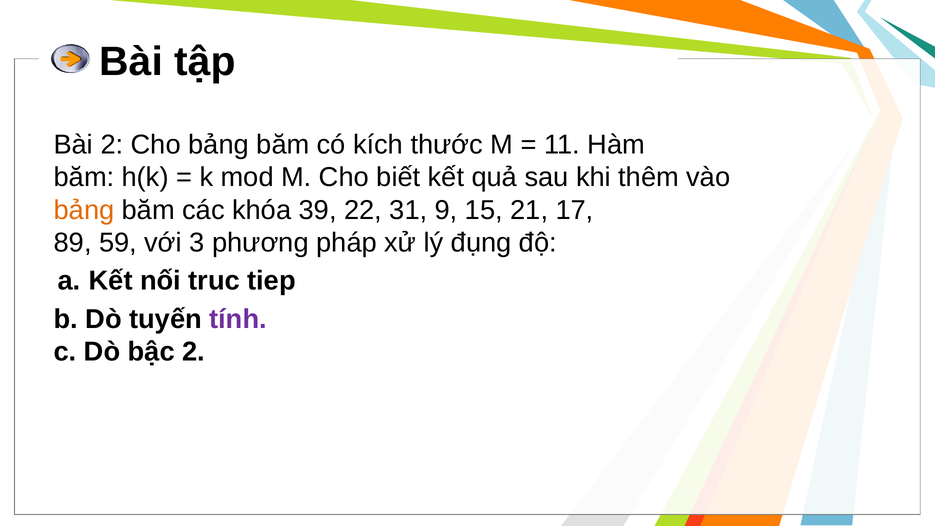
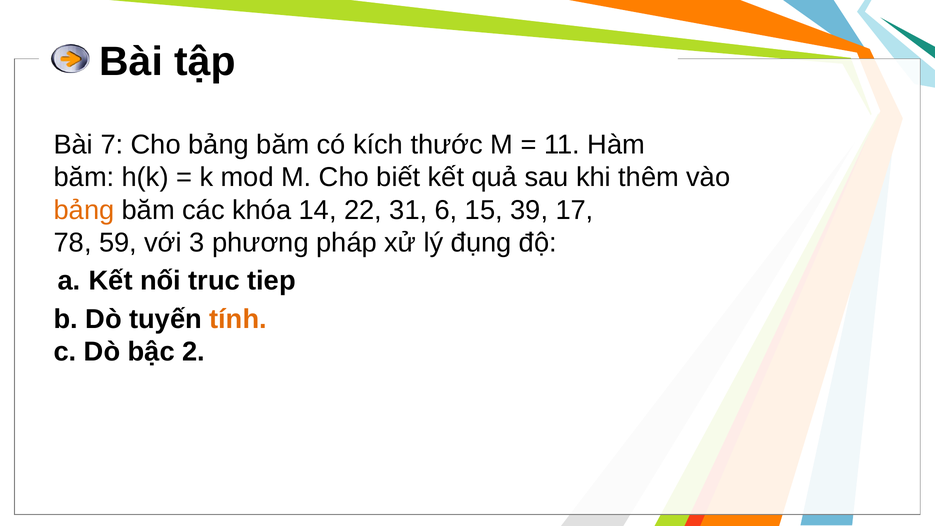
Bài 2: 2 -> 7
39: 39 -> 14
9: 9 -> 6
21: 21 -> 39
89: 89 -> 78
tính colour: purple -> orange
